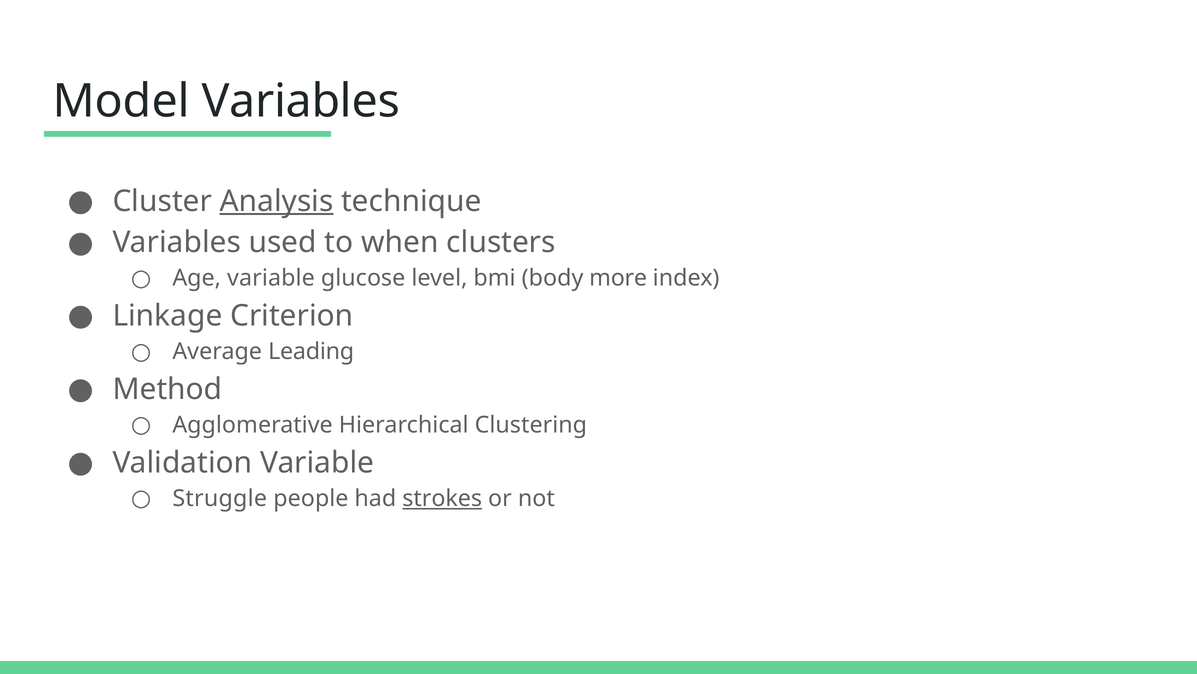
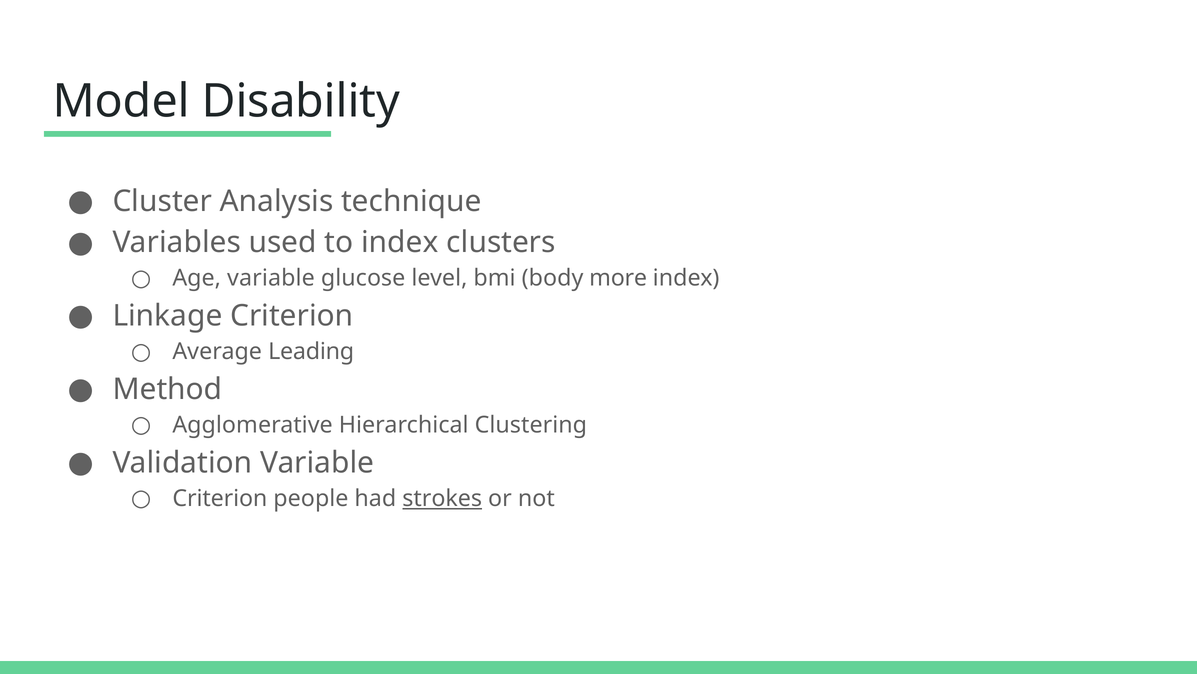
Model Variables: Variables -> Disability
Analysis underline: present -> none
to when: when -> index
Struggle at (220, 498): Struggle -> Criterion
